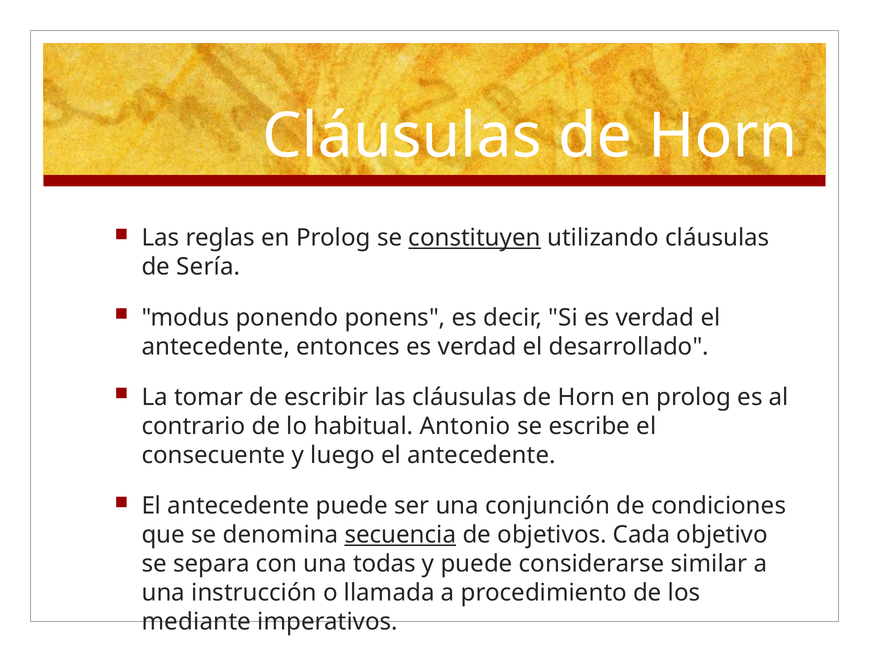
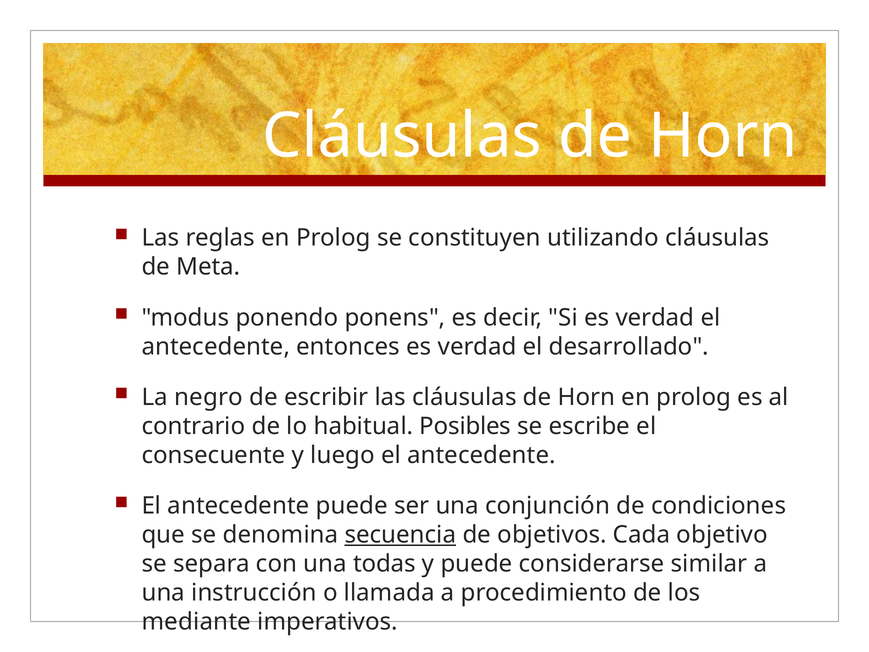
constituyen underline: present -> none
Sería: Sería -> Meta
tomar: tomar -> negro
Antonio: Antonio -> Posibles
